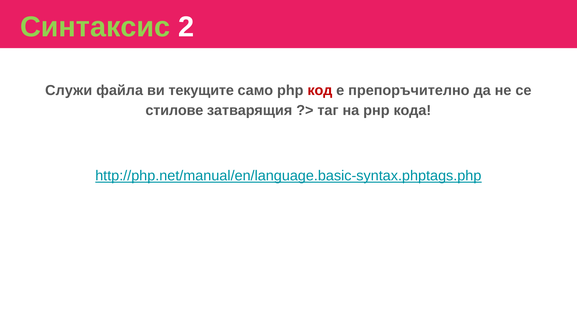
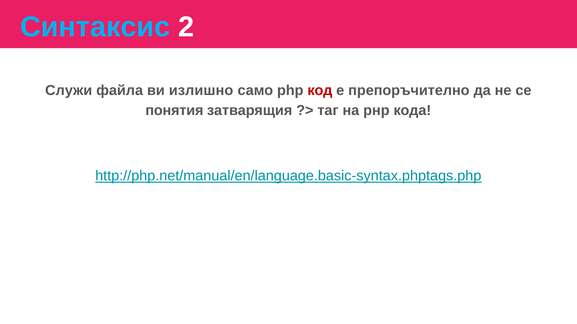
Синтаксис colour: light green -> light blue
текущите: текущите -> излишно
стилове: стилове -> понятия
